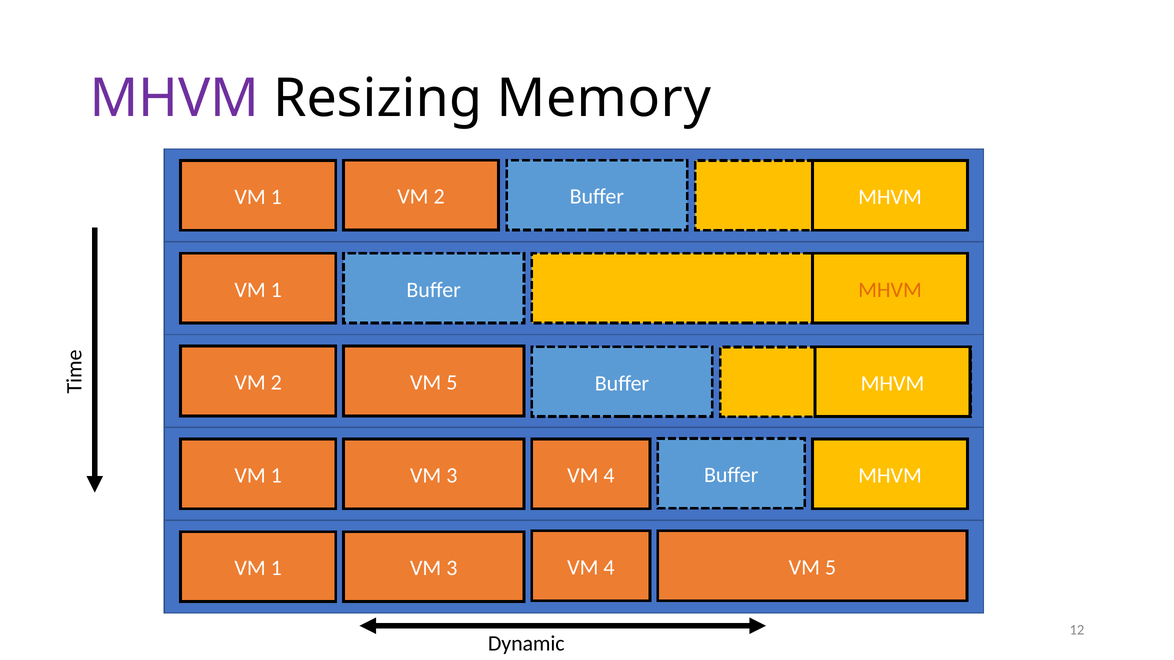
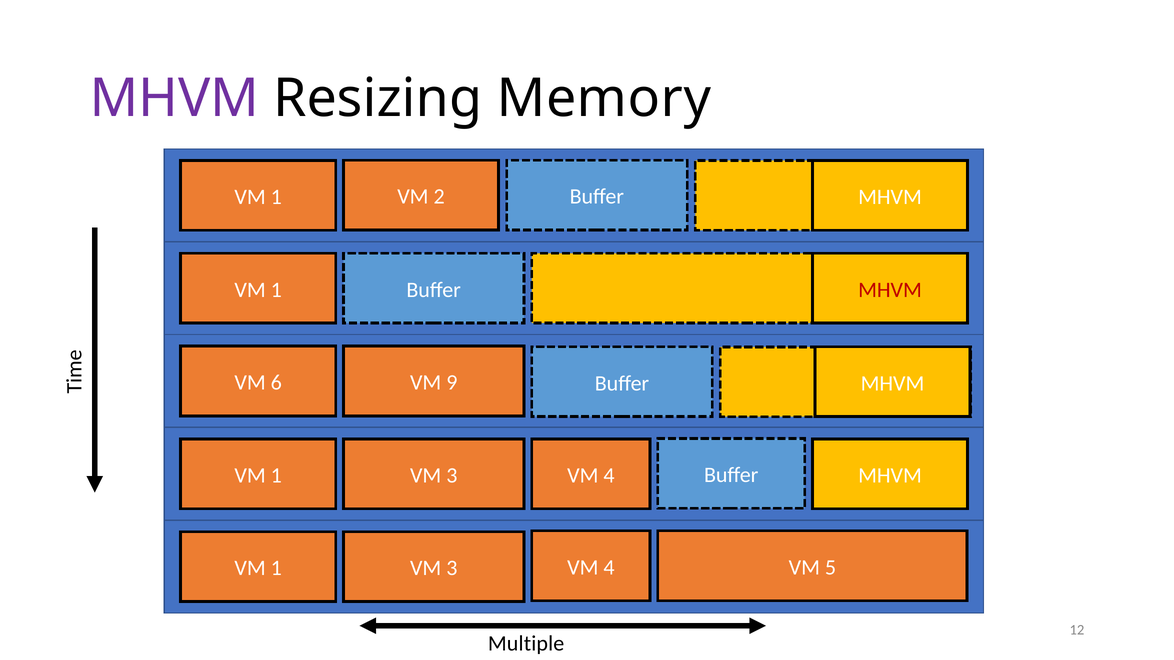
MHVM at (890, 290) colour: orange -> red
2 at (276, 383): 2 -> 6
5 at (452, 383): 5 -> 9
Dynamic: Dynamic -> Multiple
